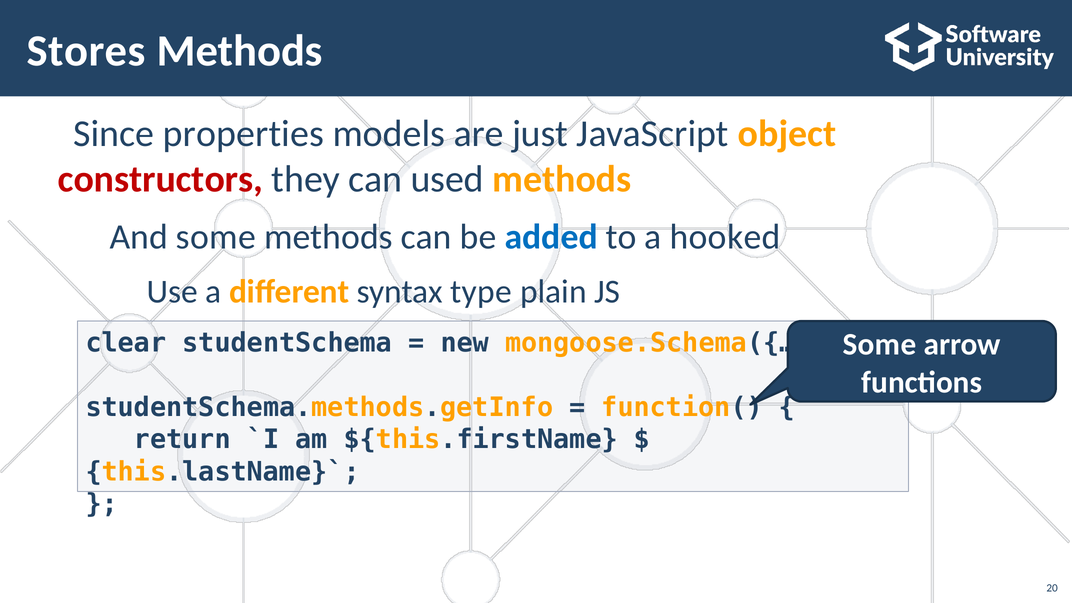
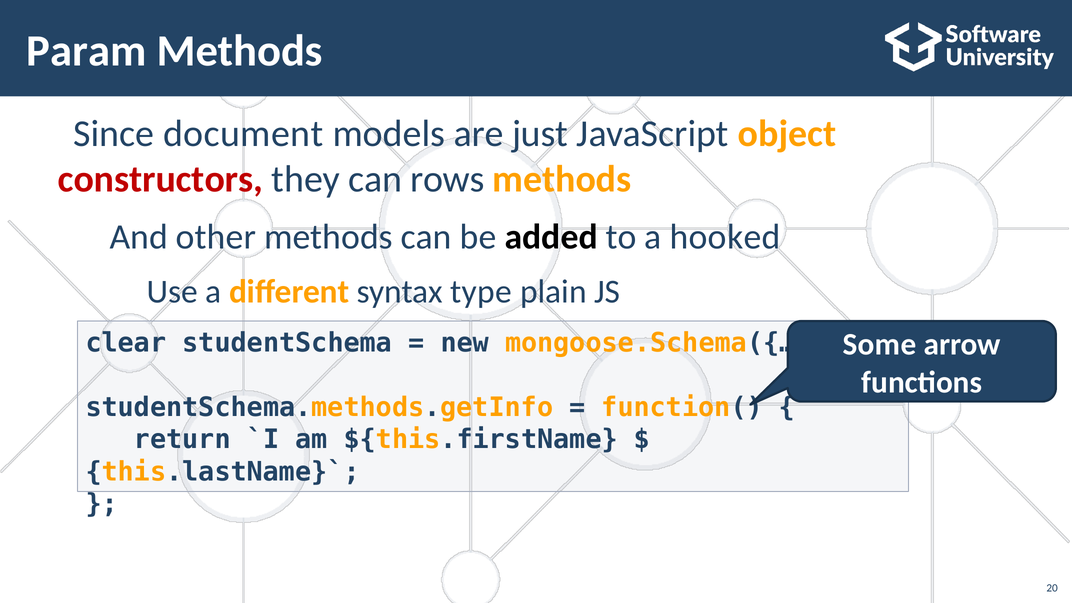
Stores: Stores -> Param
properties: properties -> document
used: used -> rows
some at (216, 237): some -> other
added colour: blue -> black
